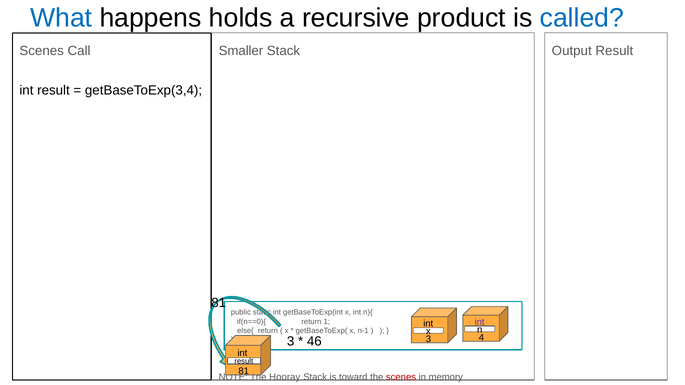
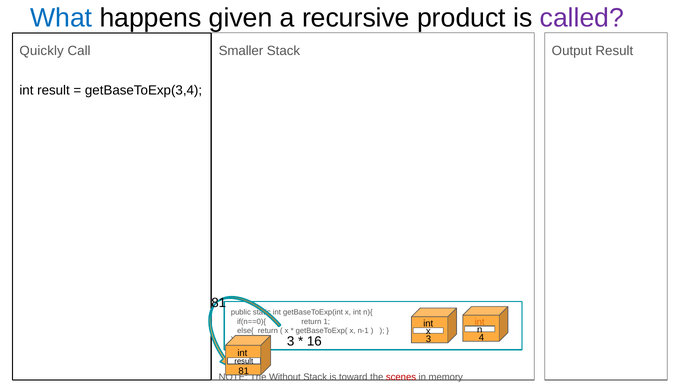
holds: holds -> given
called colour: blue -> purple
Scenes at (42, 51): Scenes -> Quickly
int at (480, 322) colour: purple -> orange
46: 46 -> 16
Hooray: Hooray -> Without
